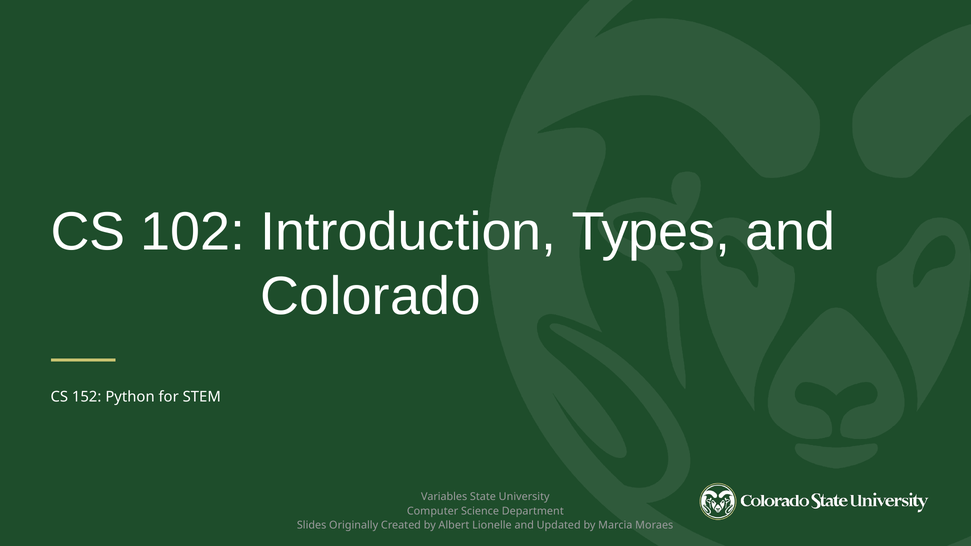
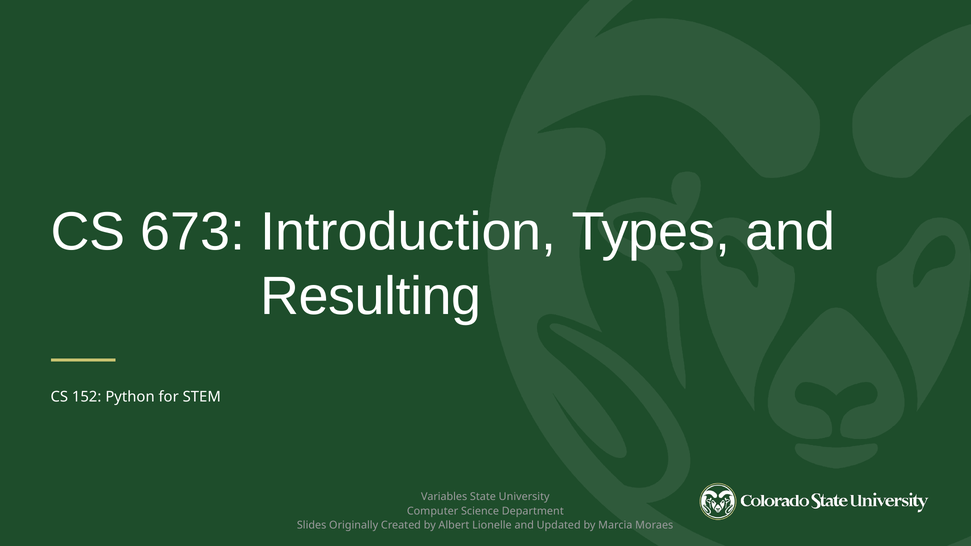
102: 102 -> 673
Colorado: Colorado -> Resulting
